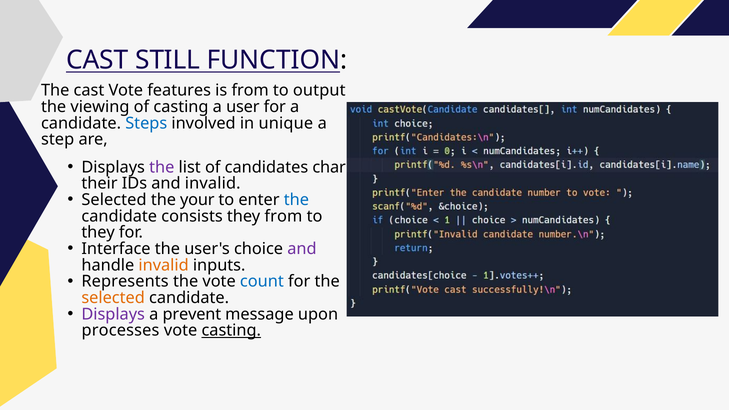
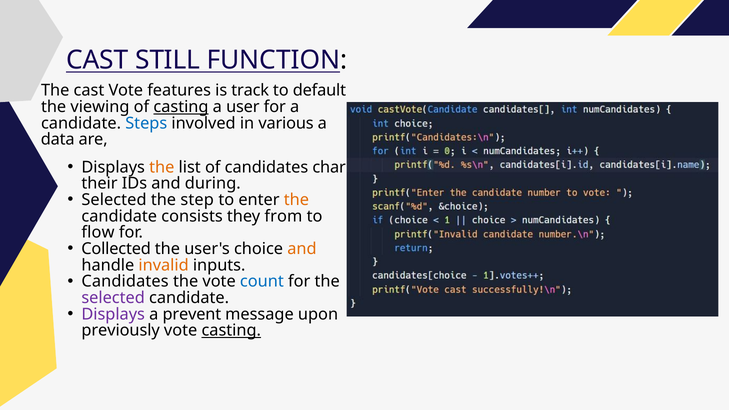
is from: from -> track
output: output -> default
casting at (181, 107) underline: none -> present
unique: unique -> various
step: step -> data
the at (162, 167) colour: purple -> orange
and invalid: invalid -> during
your: your -> step
the at (296, 200) colour: blue -> orange
they at (98, 233): they -> flow
Interface: Interface -> Collected
and at (302, 249) colour: purple -> orange
Represents at (125, 282): Represents -> Candidates
selected at (113, 298) colour: orange -> purple
processes: processes -> previously
